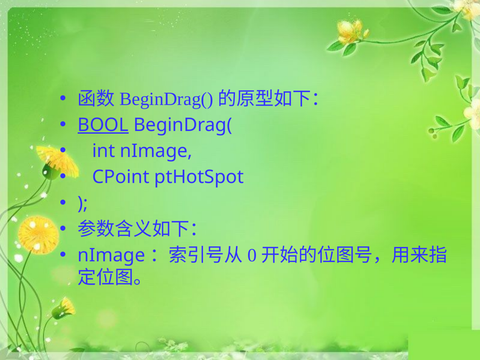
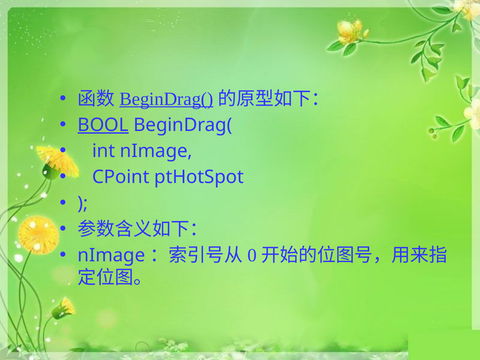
BeginDrag( at (166, 99) underline: none -> present
